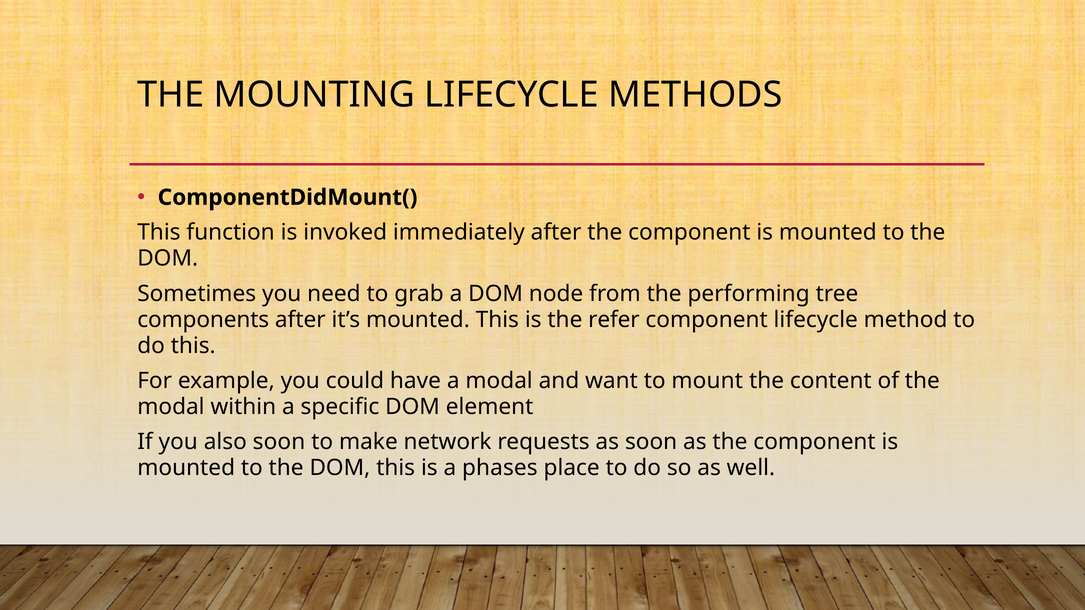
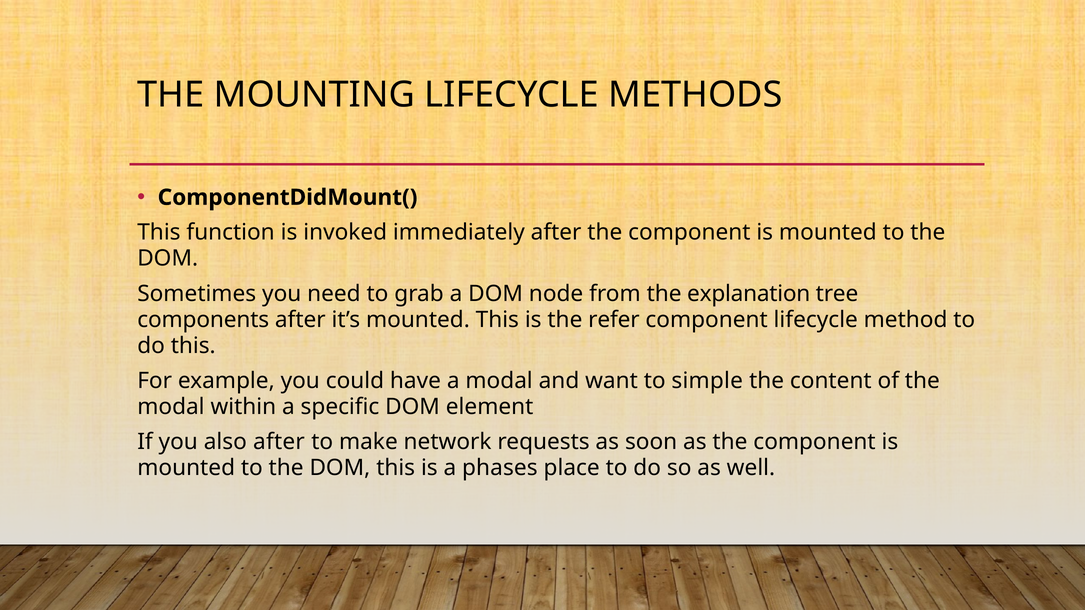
performing: performing -> explanation
mount: mount -> simple
also soon: soon -> after
